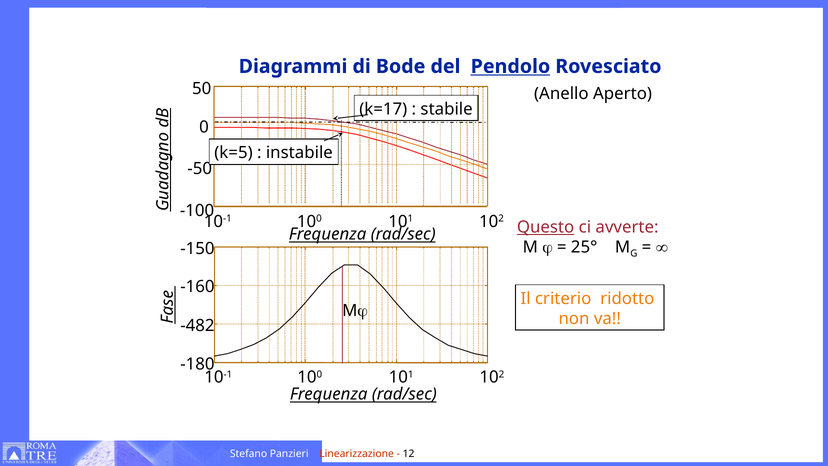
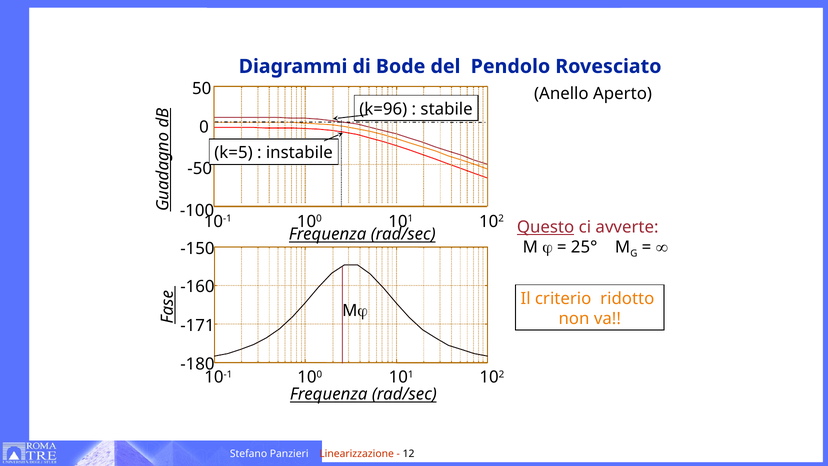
Pendolo underline: present -> none
k=17: k=17 -> k=96
-482: -482 -> -171
